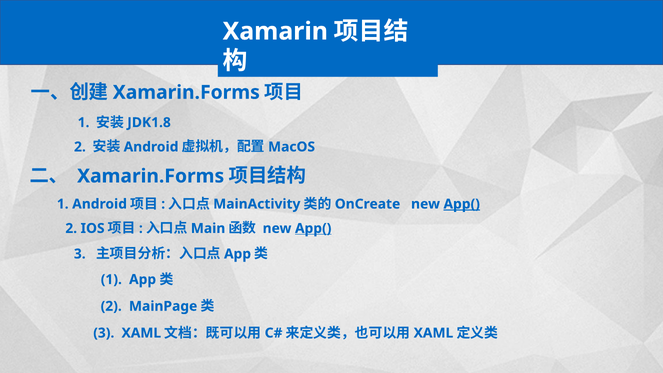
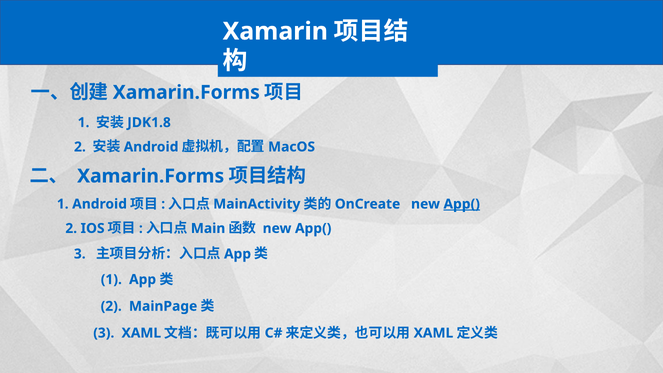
App( at (313, 228) underline: present -> none
